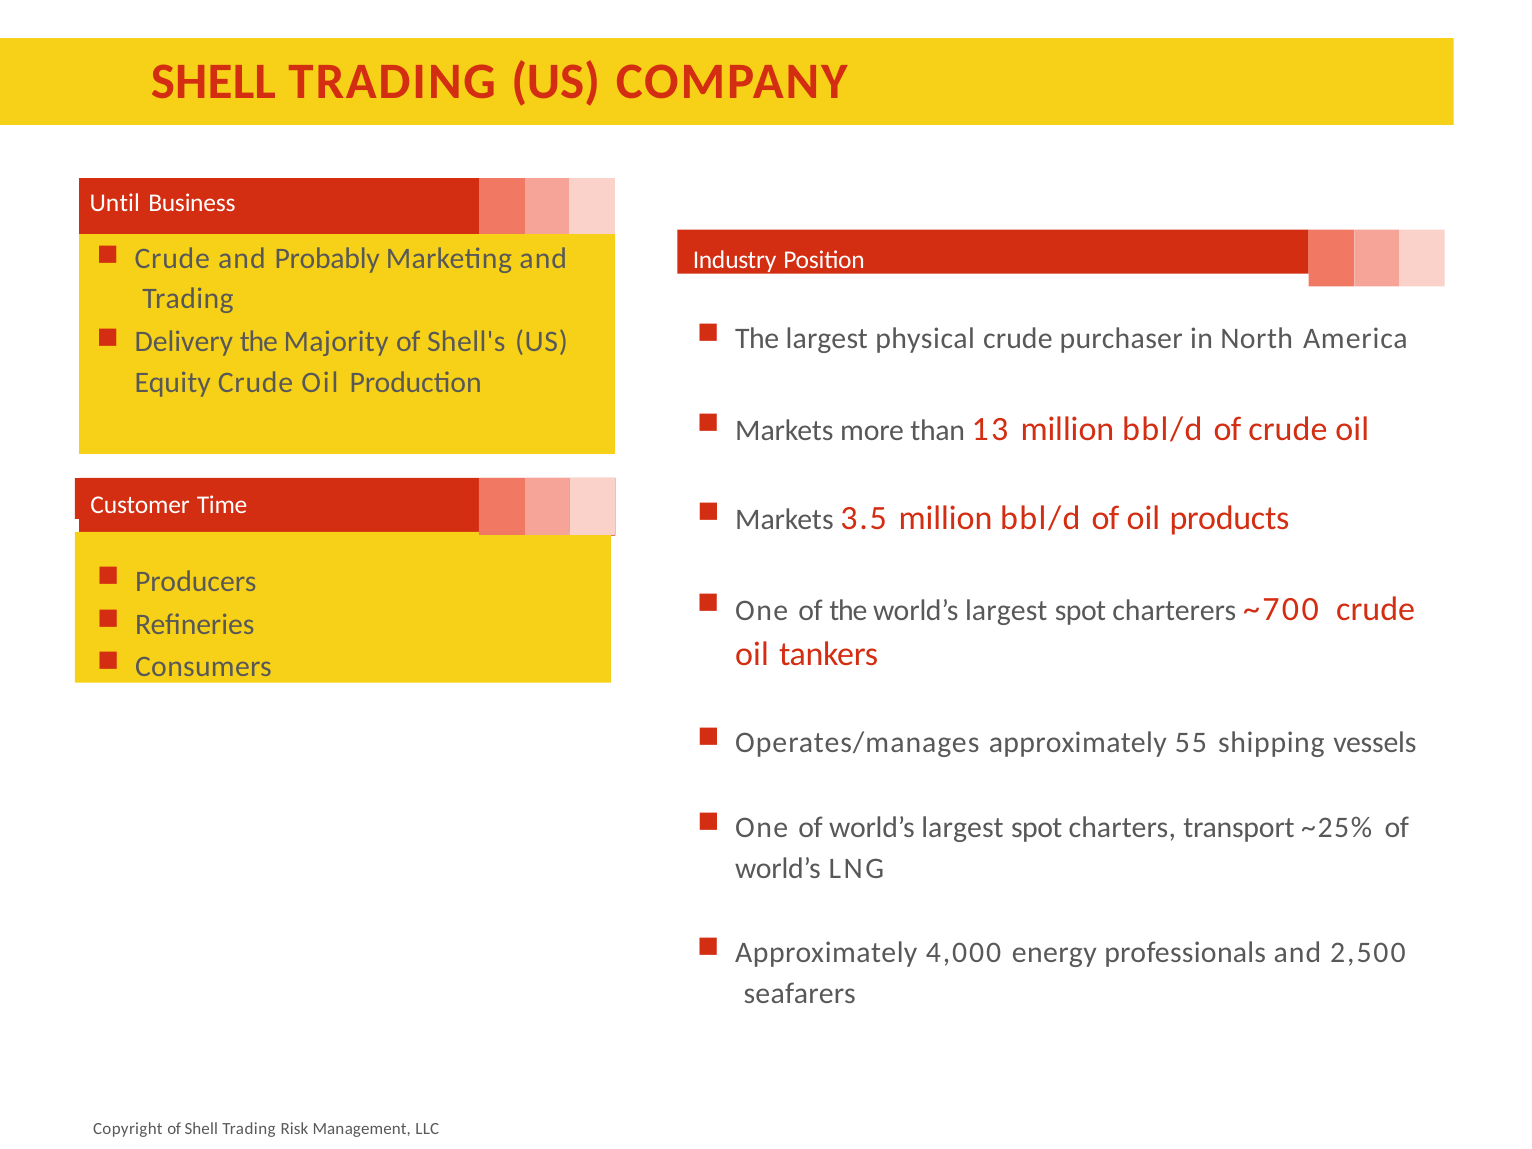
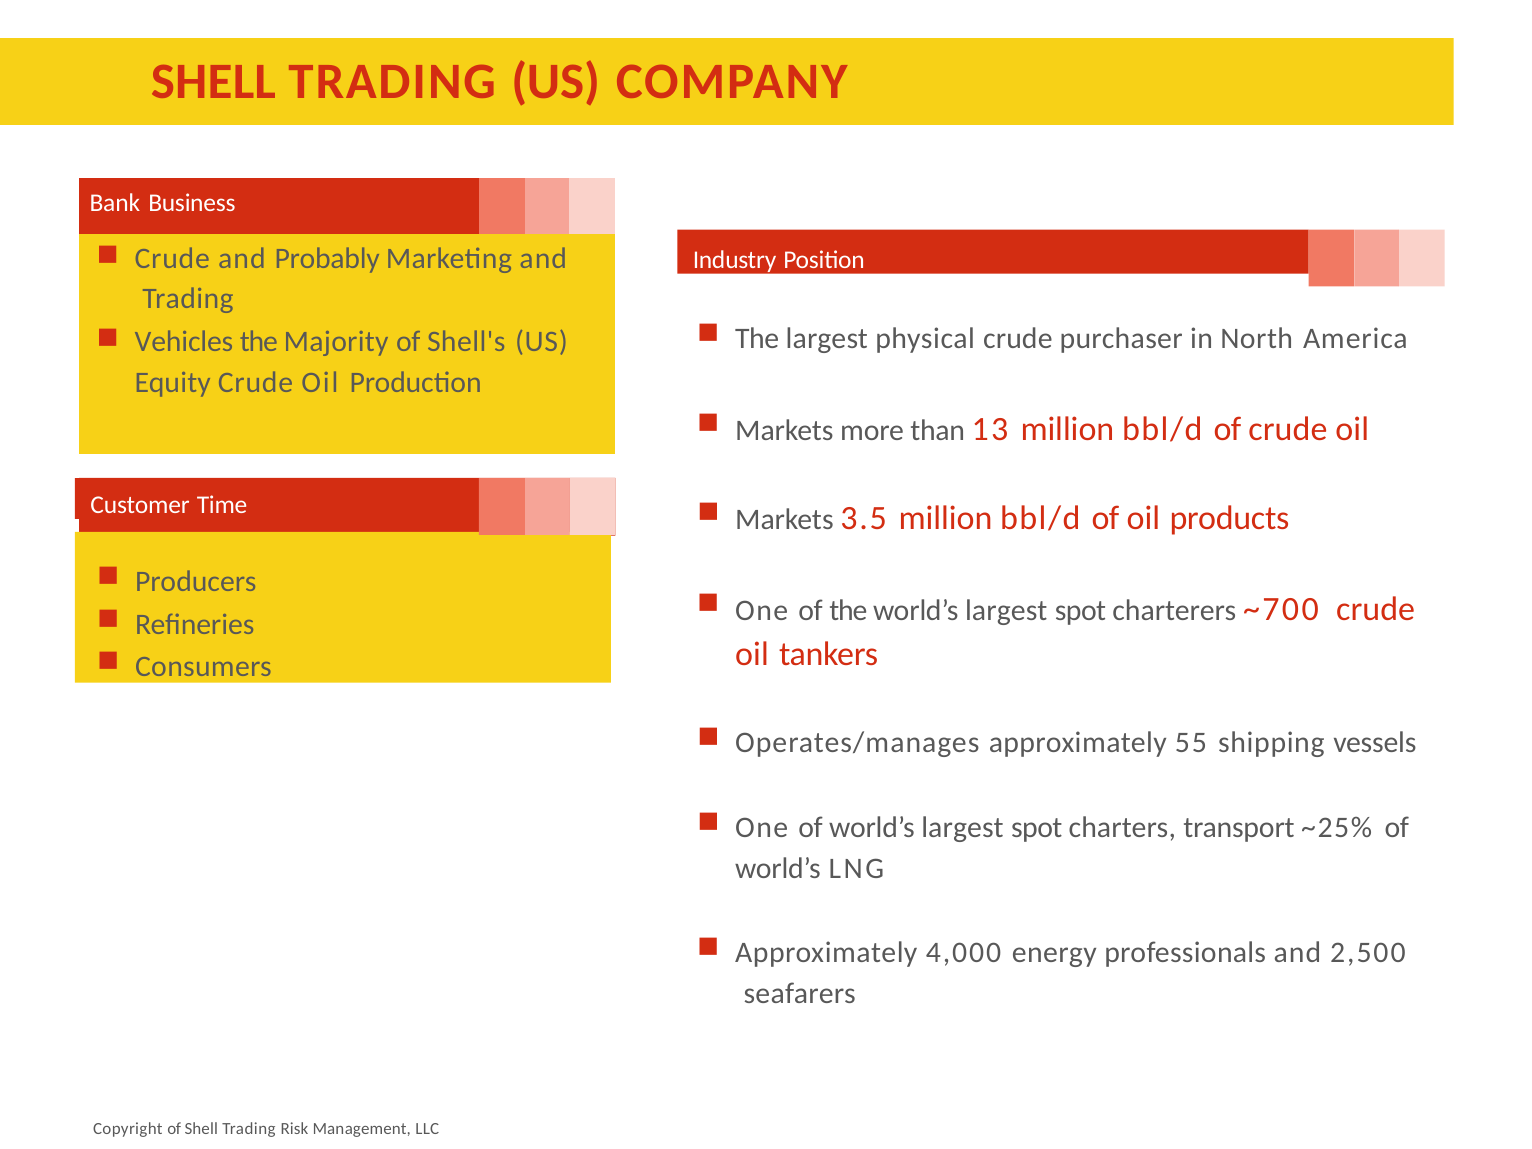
Until: Until -> Bank
Delivery: Delivery -> Vehicles
